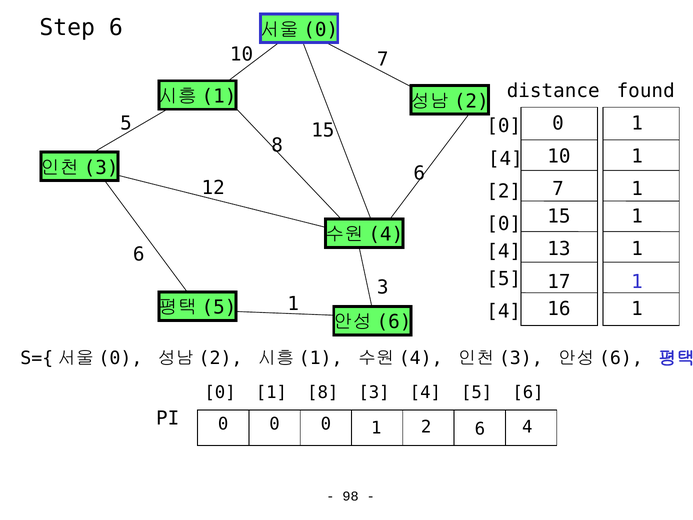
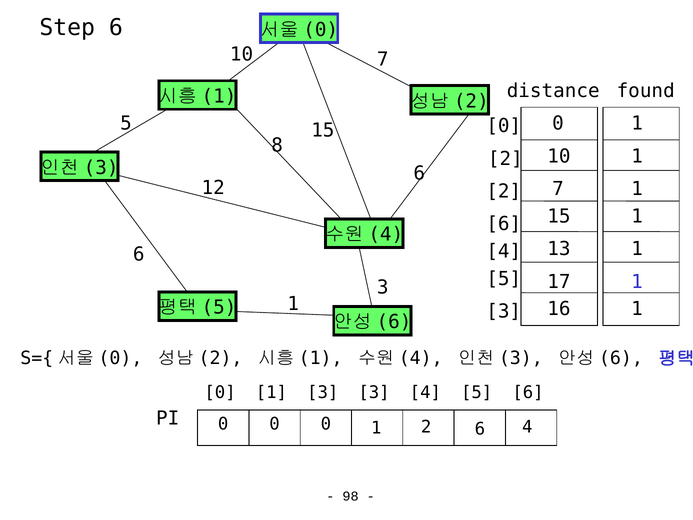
4 at (505, 159): 4 -> 2
0 at (504, 224): 0 -> 6
4 at (504, 311): 4 -> 3
0 1 8: 8 -> 3
